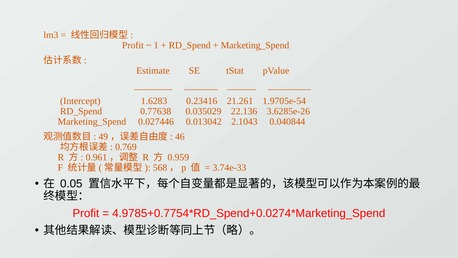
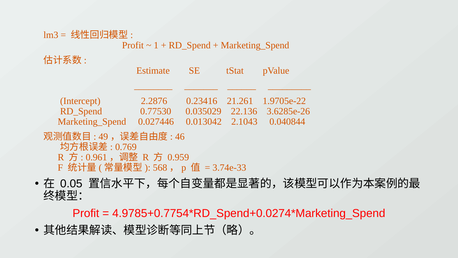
1.6283: 1.6283 -> 2.2876
1.9705e-54: 1.9705e-54 -> 1.9705e-22
0.77638: 0.77638 -> 0.77530
